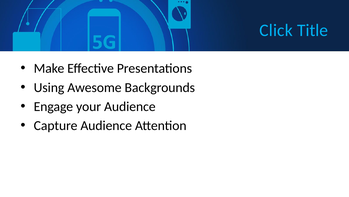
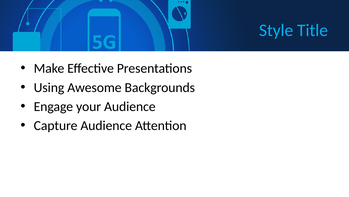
Click: Click -> Style
